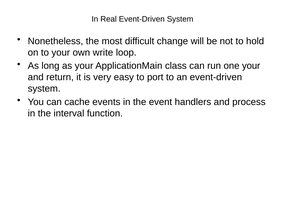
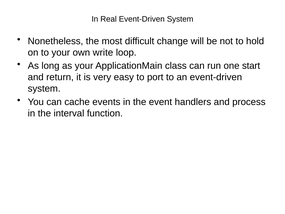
one your: your -> start
